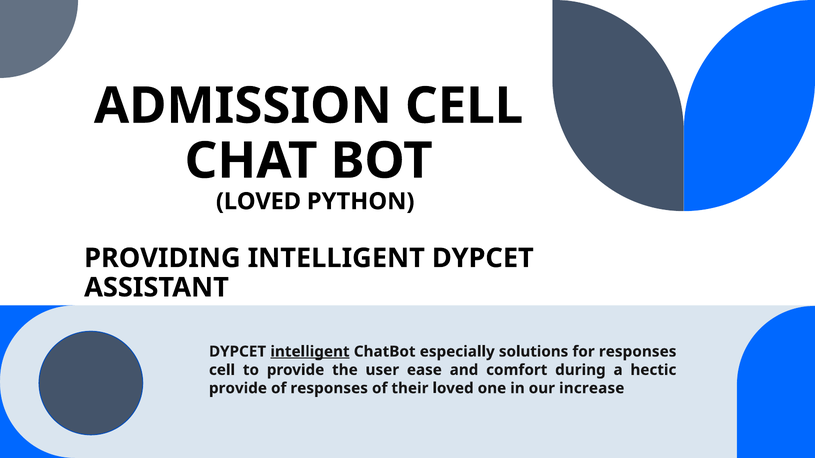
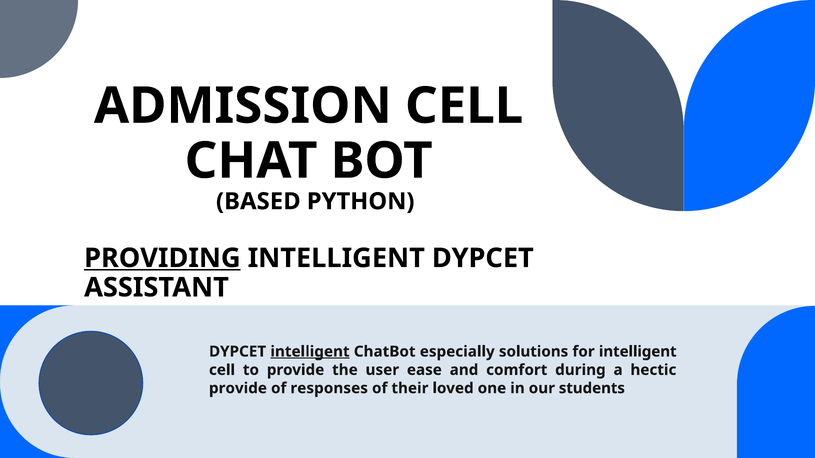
LOVED at (258, 202): LOVED -> BASED
PROVIDING underline: none -> present
for responses: responses -> intelligent
increase: increase -> students
